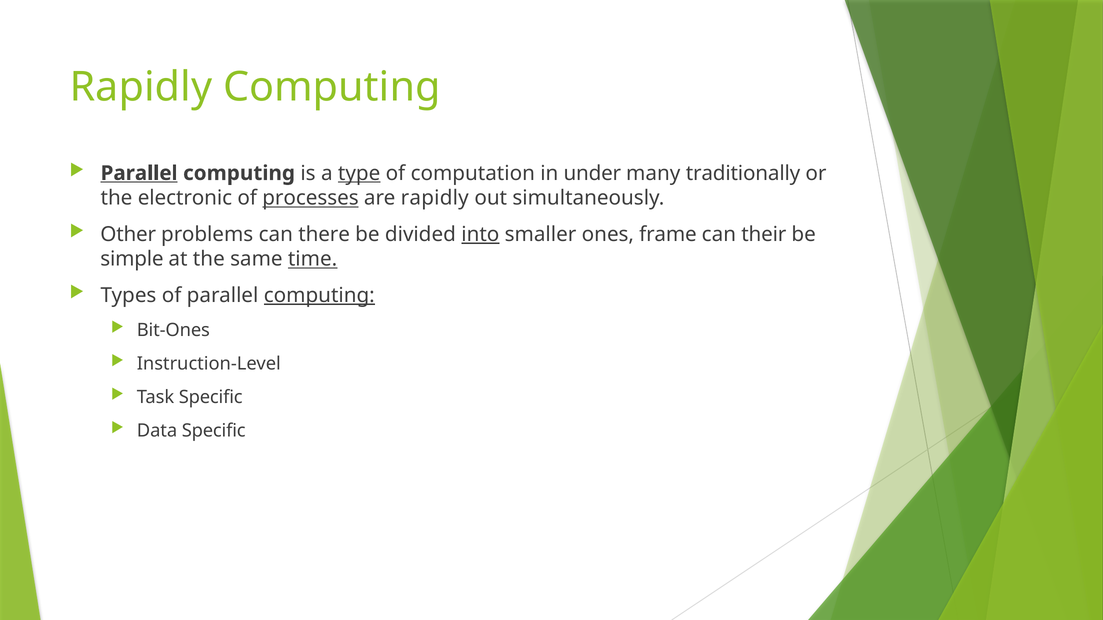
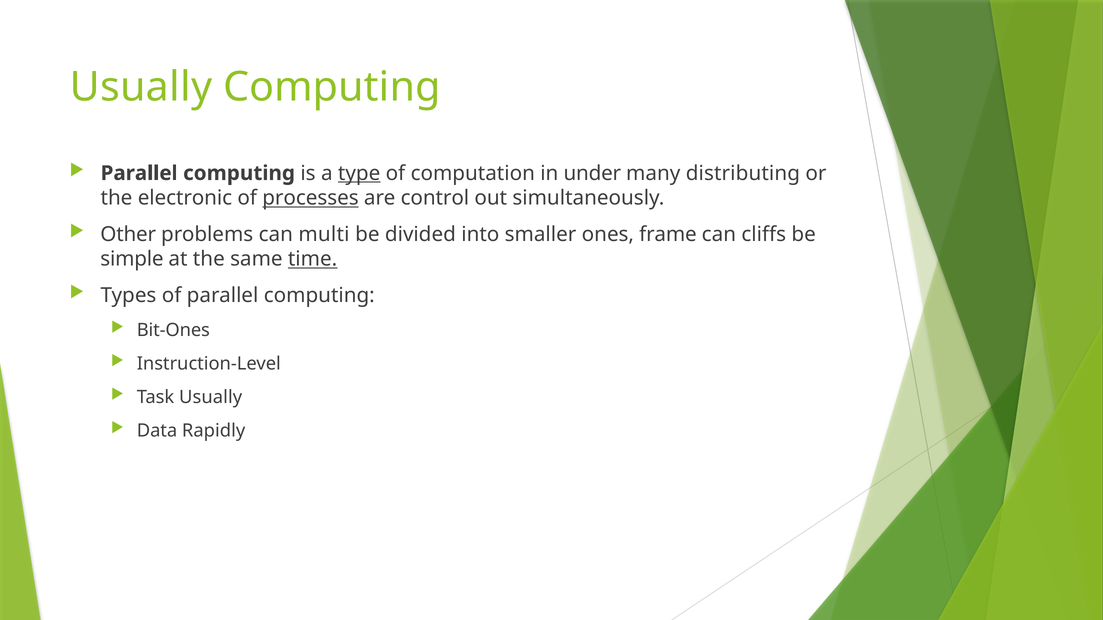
Rapidly at (141, 87): Rapidly -> Usually
Parallel at (139, 173) underline: present -> none
traditionally: traditionally -> distributing
are rapidly: rapidly -> control
there: there -> multi
into underline: present -> none
their: their -> cliffs
computing at (319, 296) underline: present -> none
Task Specific: Specific -> Usually
Data Specific: Specific -> Rapidly
